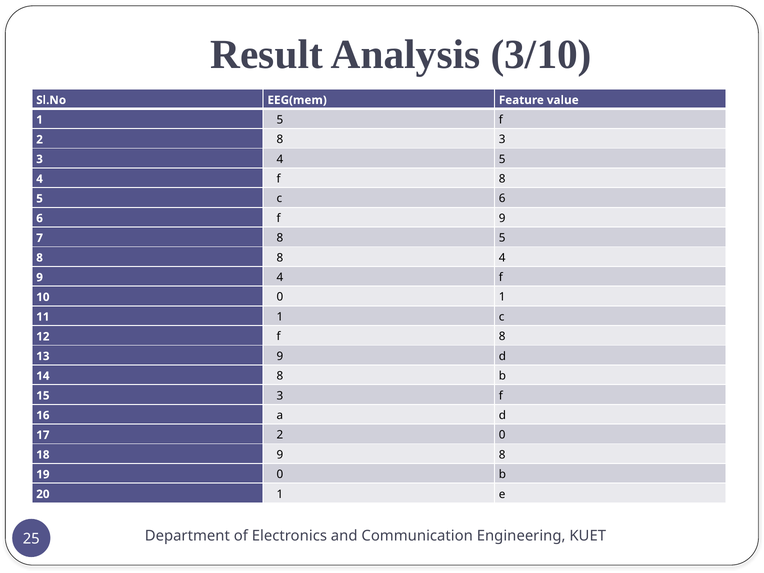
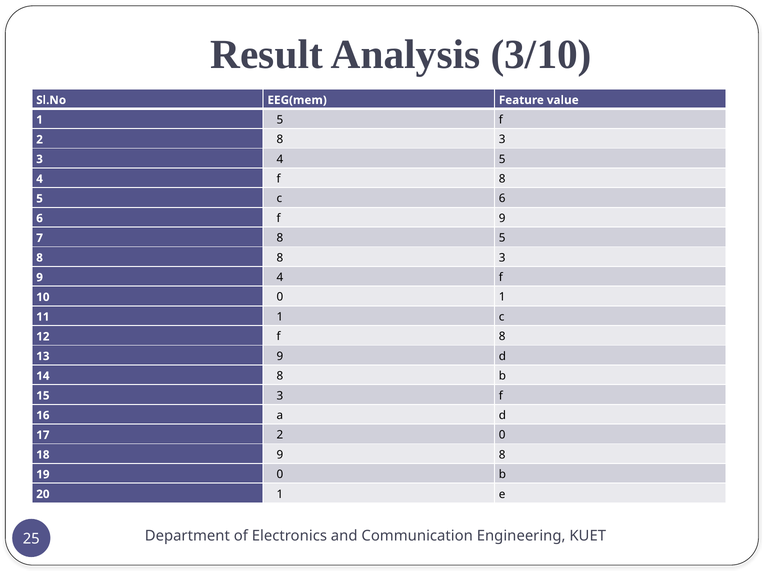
8 8 4: 4 -> 3
